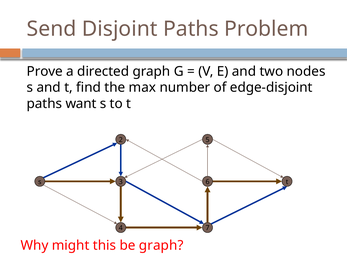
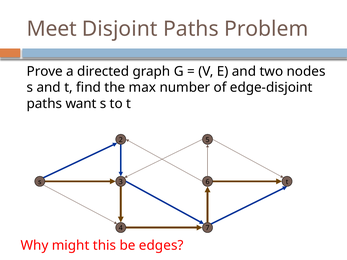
Send: Send -> Meet
be graph: graph -> edges
